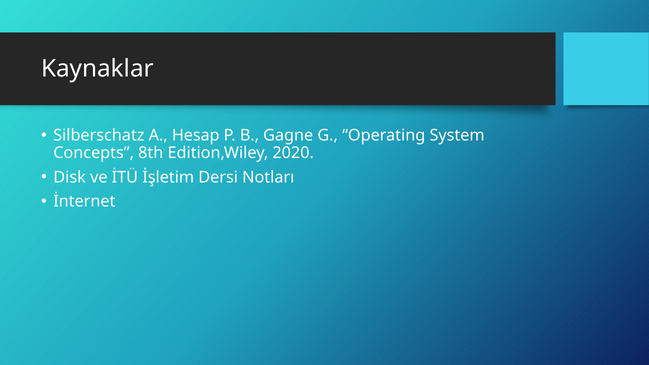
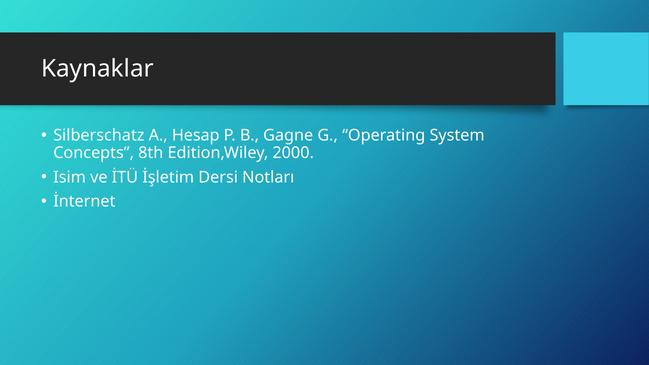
2020: 2020 -> 2000
Disk: Disk -> Isim
